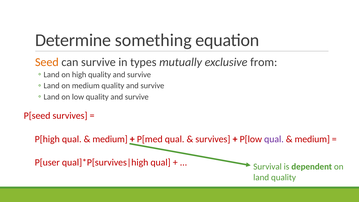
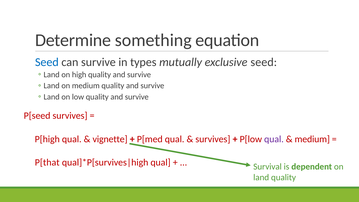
Seed at (47, 62) colour: orange -> blue
exclusive from: from -> seed
medium at (110, 139): medium -> vignette
P[user: P[user -> P[that
